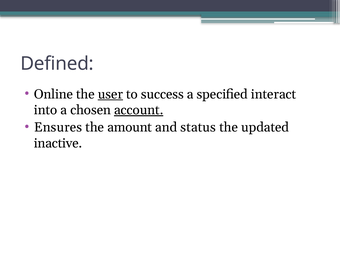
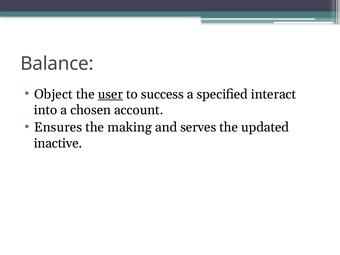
Defined: Defined -> Balance
Online: Online -> Object
account underline: present -> none
amount: amount -> making
status: status -> serves
